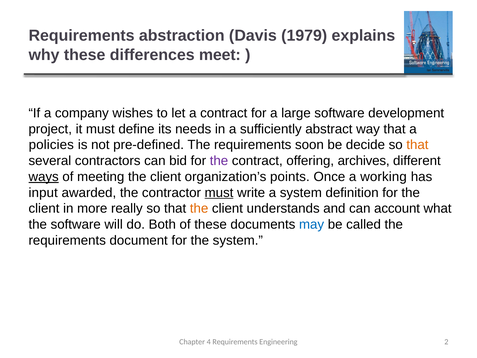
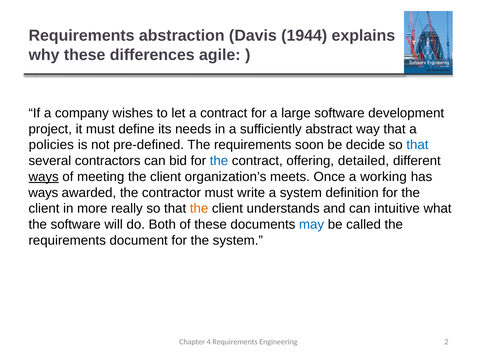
1979: 1979 -> 1944
meet: meet -> agile
that at (417, 145) colour: orange -> blue
the at (219, 161) colour: purple -> blue
archives: archives -> detailed
points: points -> meets
input at (43, 193): input -> ways
must at (219, 193) underline: present -> none
account: account -> intuitive
